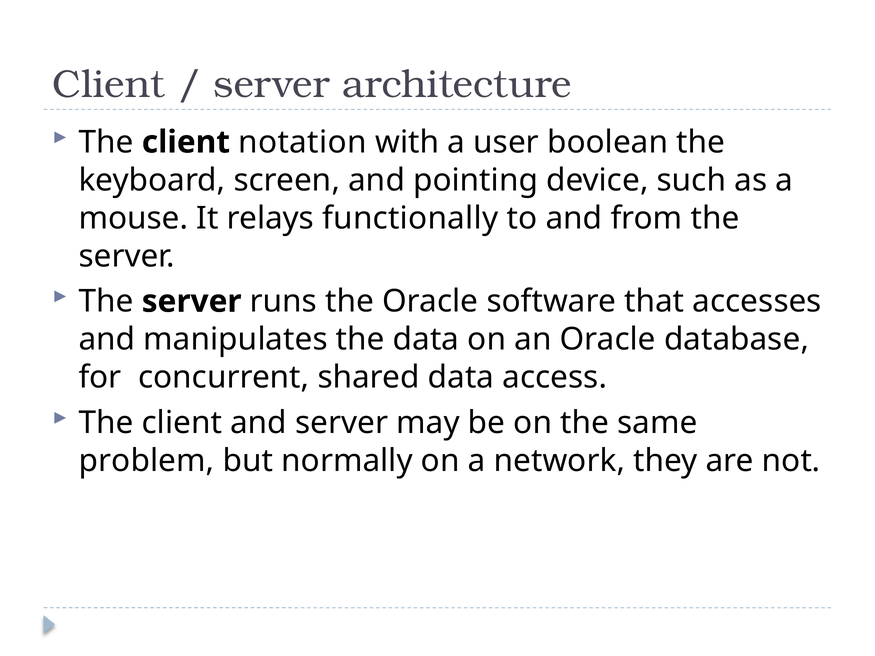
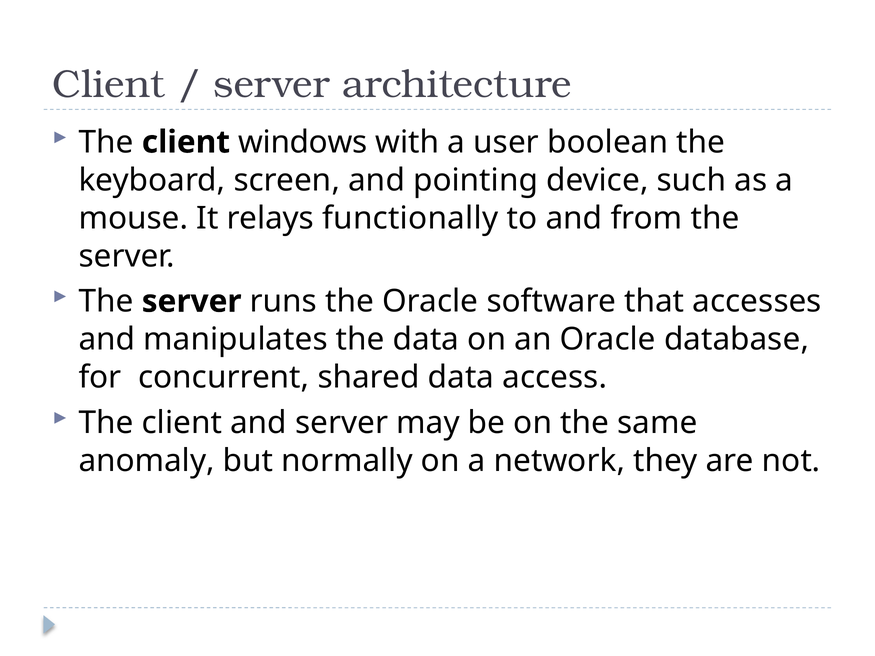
notation: notation -> windows
problem: problem -> anomaly
